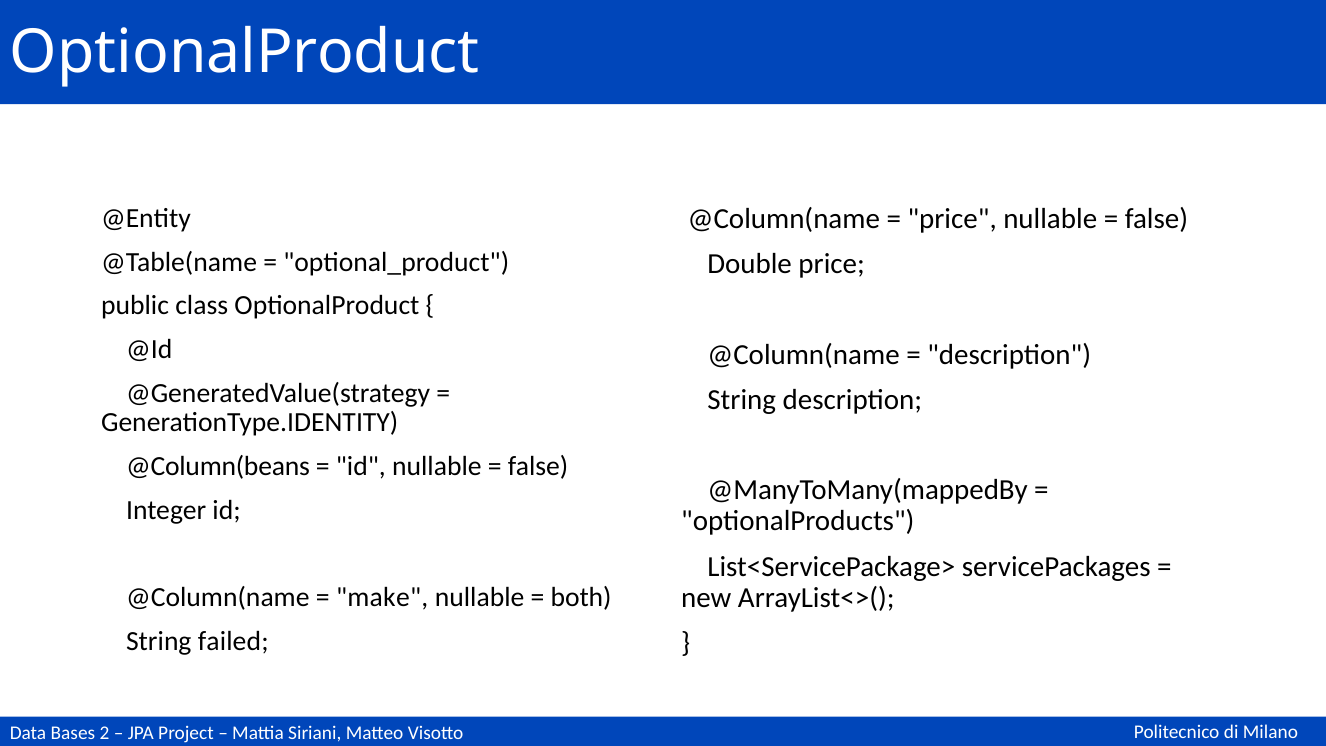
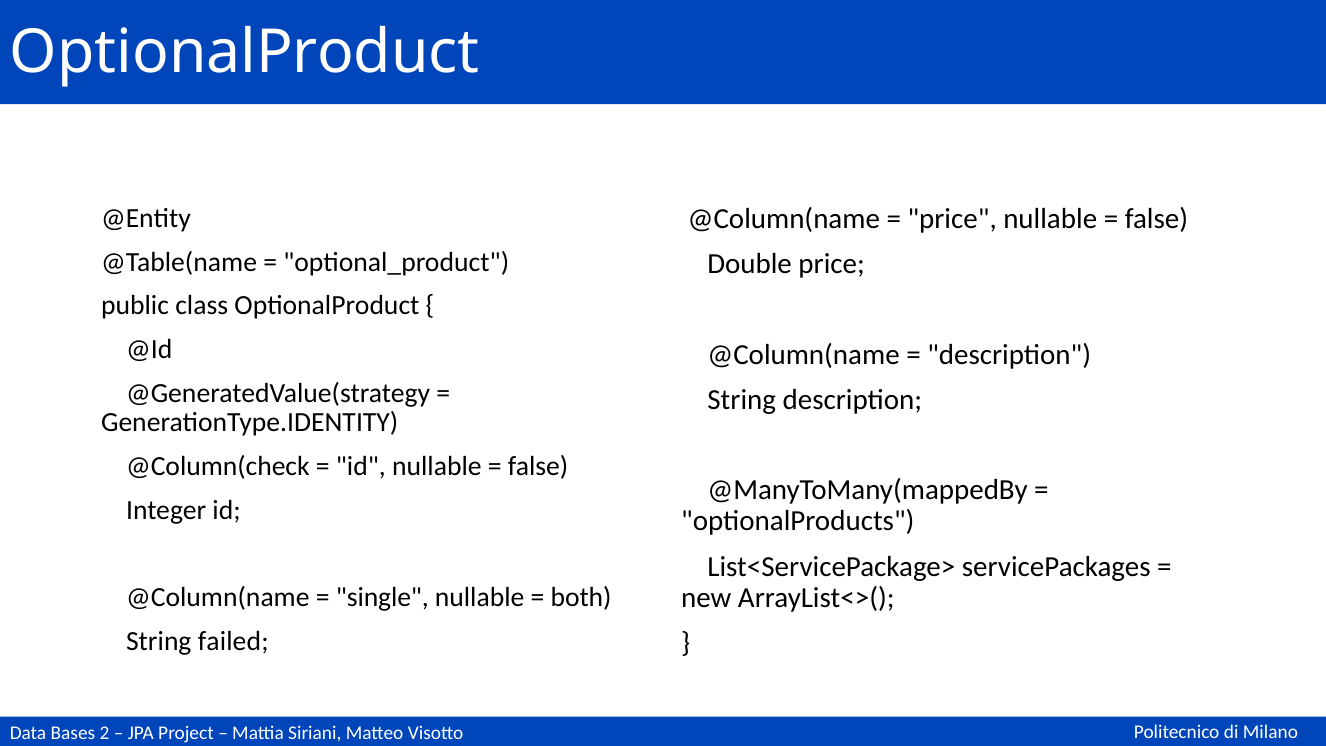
@Column(beans: @Column(beans -> @Column(check
make: make -> single
